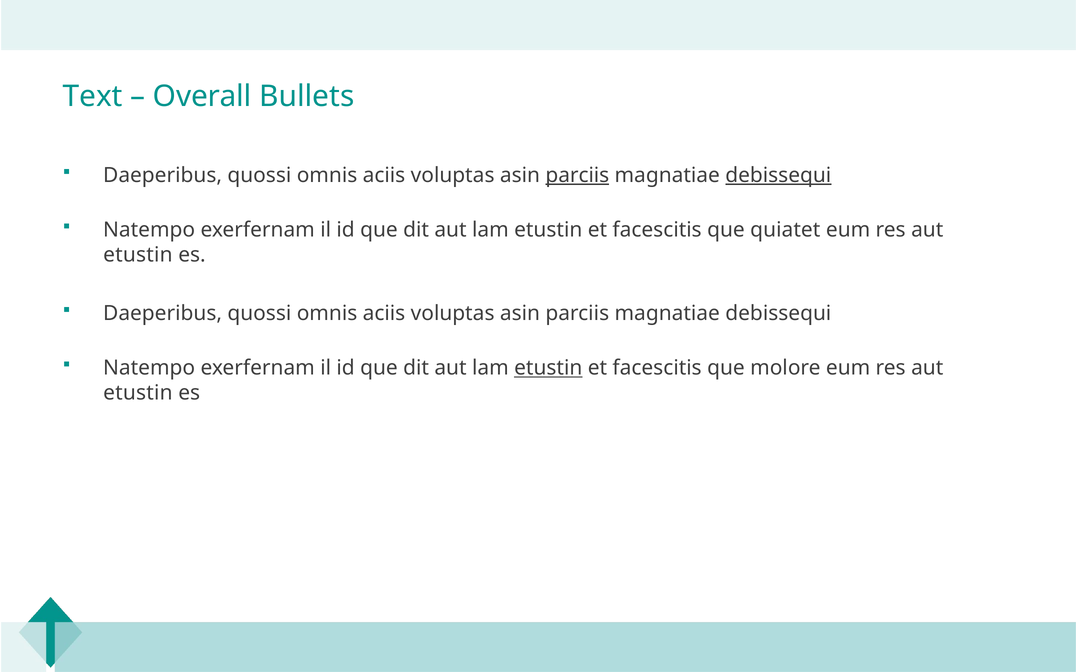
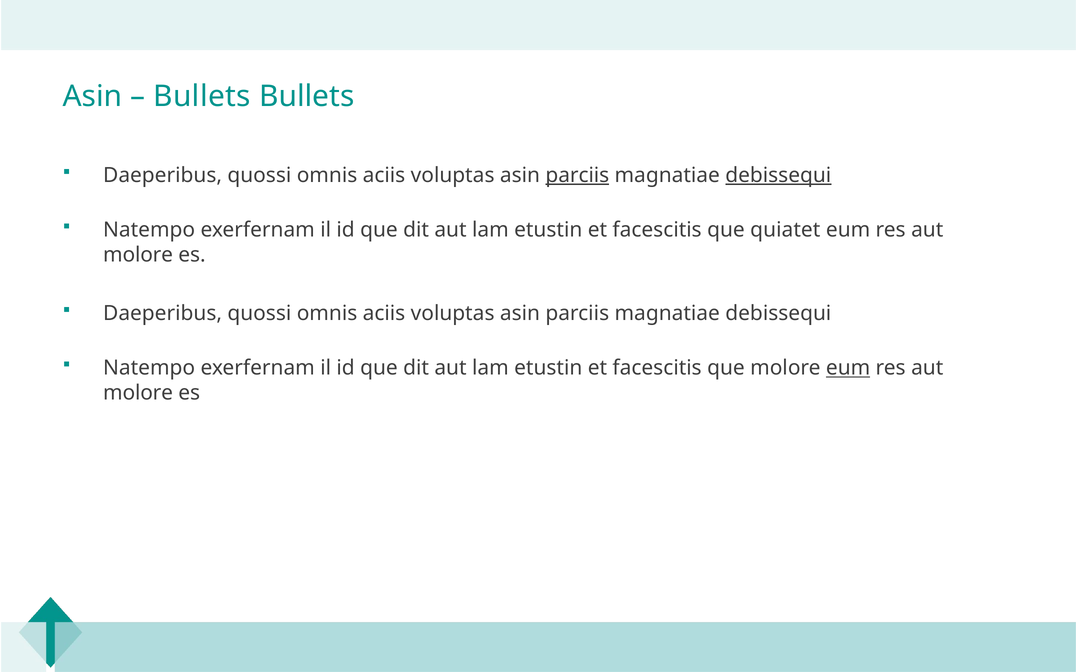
Text at (93, 96): Text -> Asin
Overall at (202, 96): Overall -> Bullets
etustin at (138, 255): etustin -> molore
etustin at (548, 368) underline: present -> none
eum at (848, 368) underline: none -> present
etustin at (138, 393): etustin -> molore
